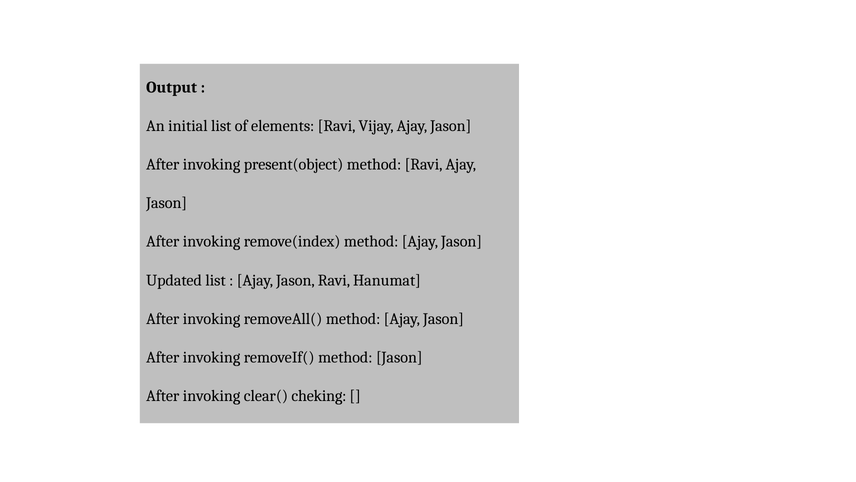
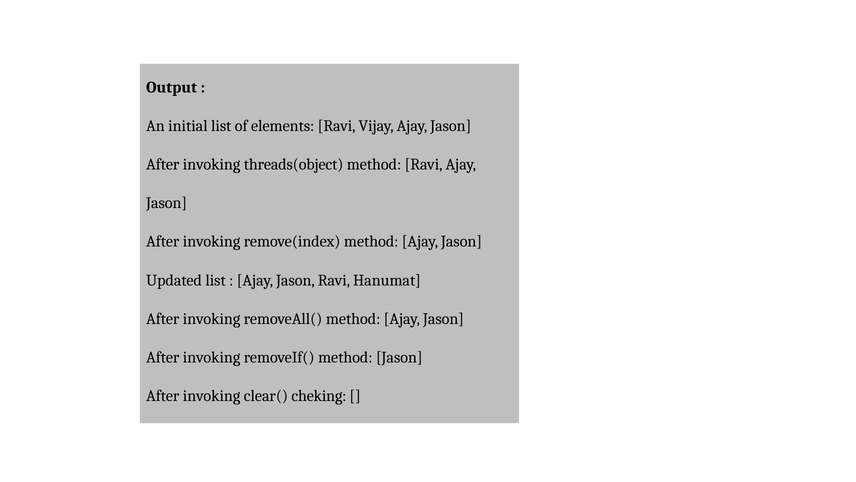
present(object: present(object -> threads(object
